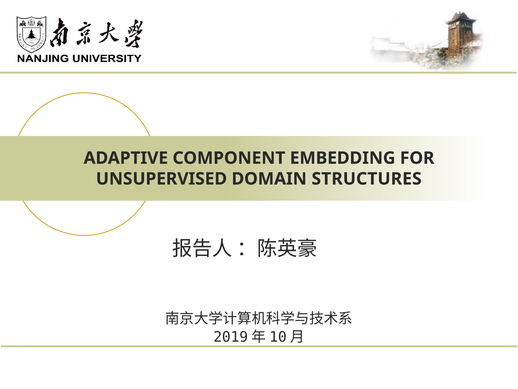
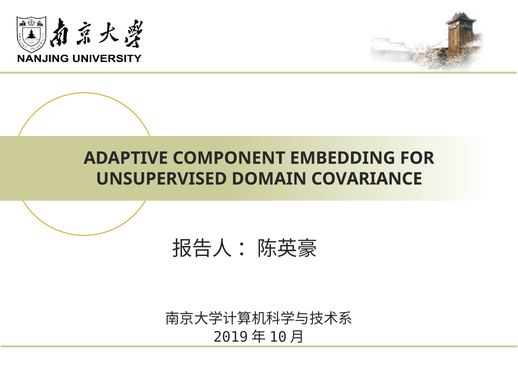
STRUCTURES: STRUCTURES -> COVARIANCE
